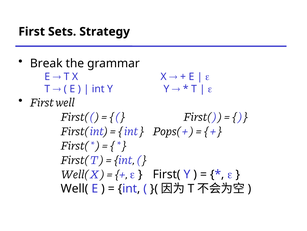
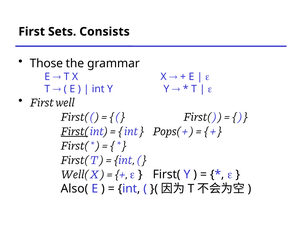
Strategy: Strategy -> Consists
Break: Break -> Those
First( at (74, 131) underline: none -> present
Well( at (74, 188): Well( -> Also(
